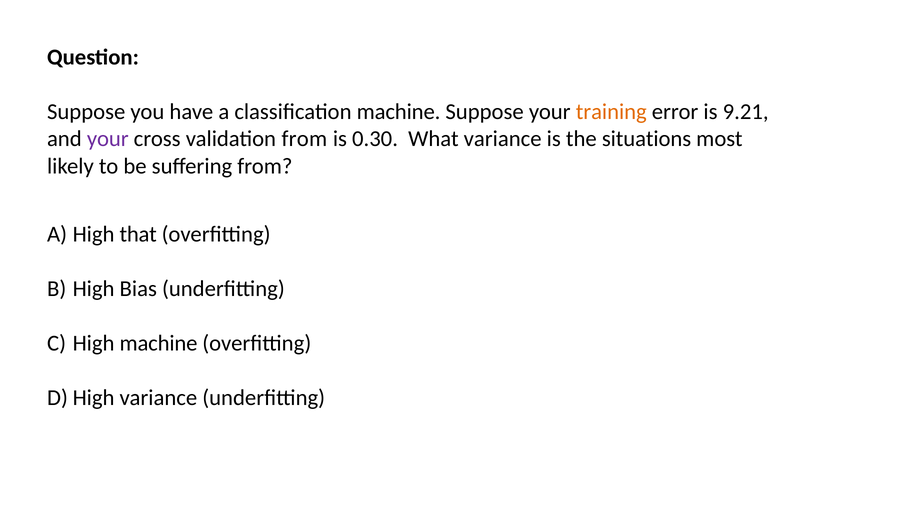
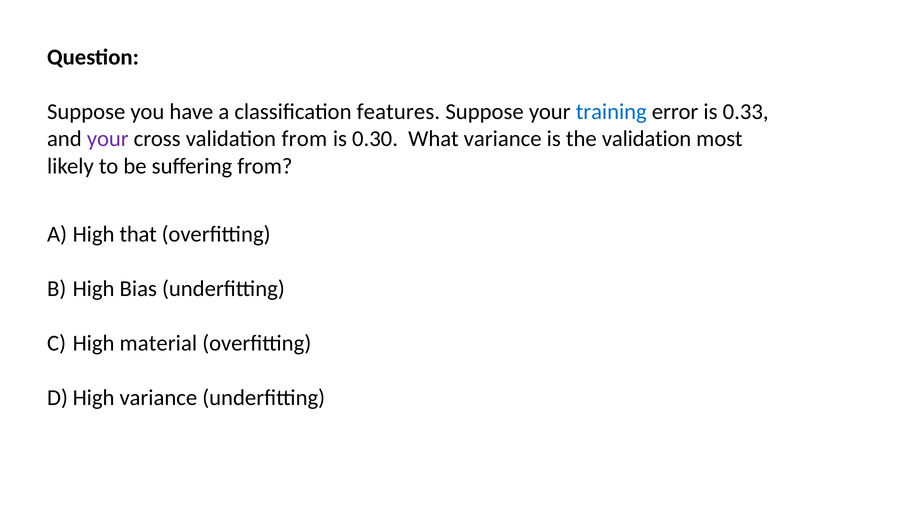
classification machine: machine -> features
training colour: orange -> blue
9.21: 9.21 -> 0.33
the situations: situations -> validation
High machine: machine -> material
